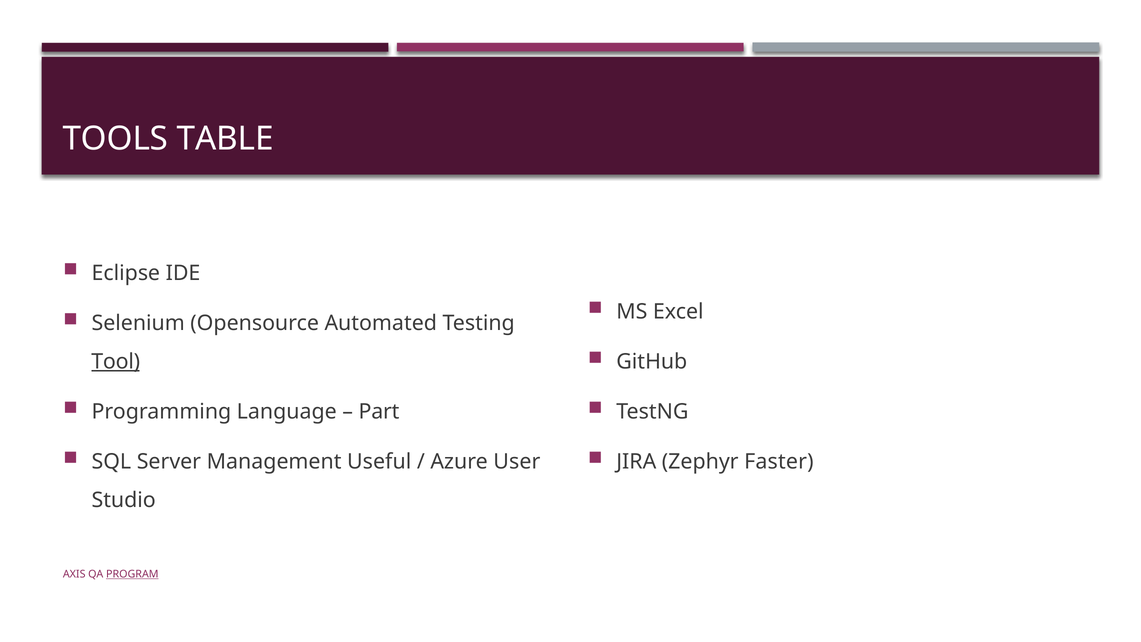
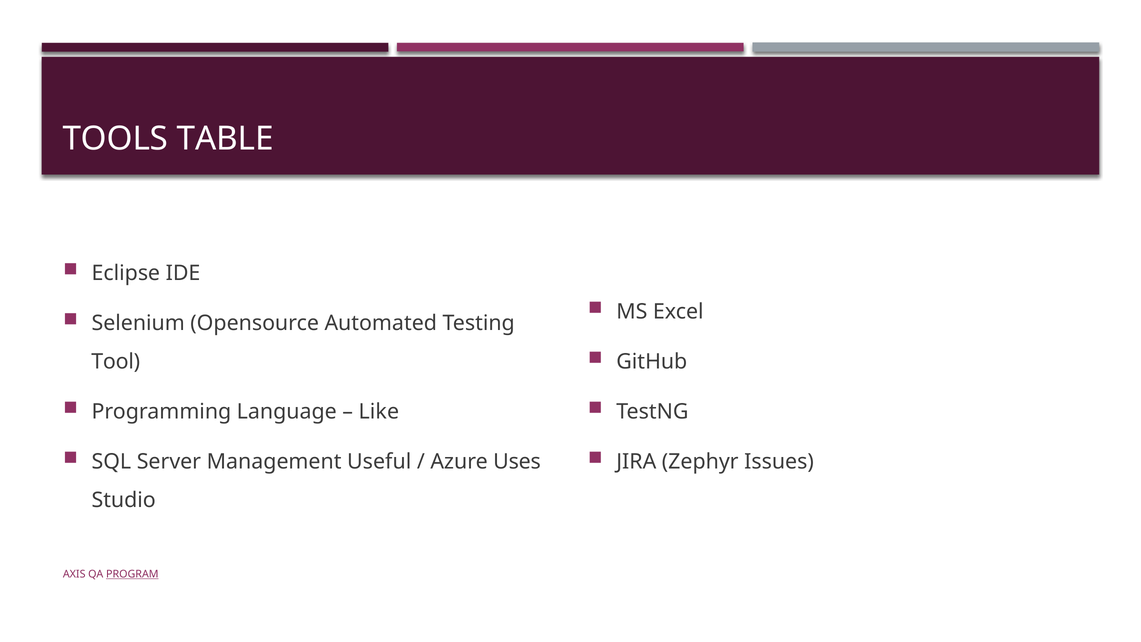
Tool underline: present -> none
Part: Part -> Like
User: User -> Uses
Faster: Faster -> Issues
